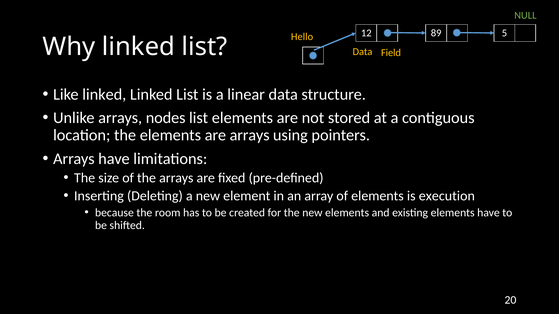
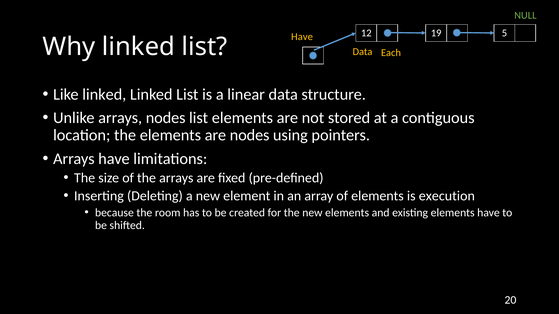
89: 89 -> 19
Hello at (302, 37): Hello -> Have
Field: Field -> Each
are arrays: arrays -> nodes
